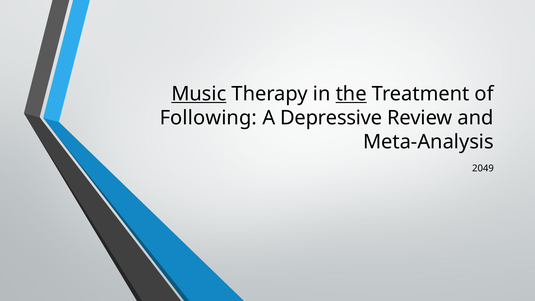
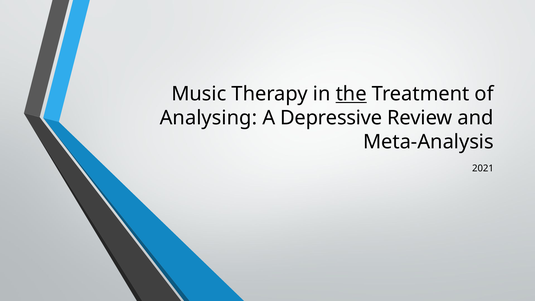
Music underline: present -> none
Following: Following -> Analysing
2049: 2049 -> 2021
